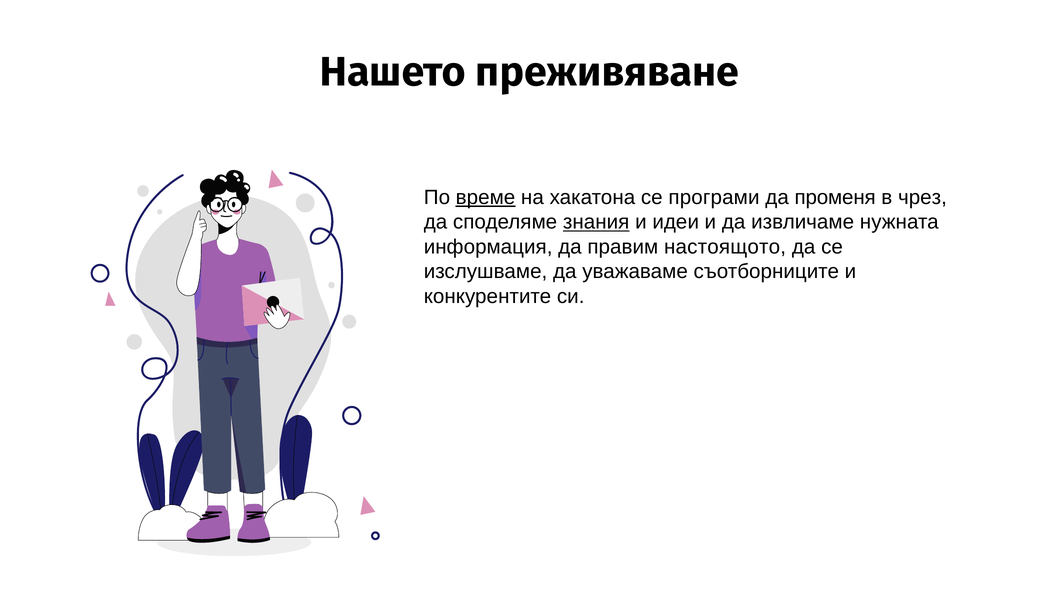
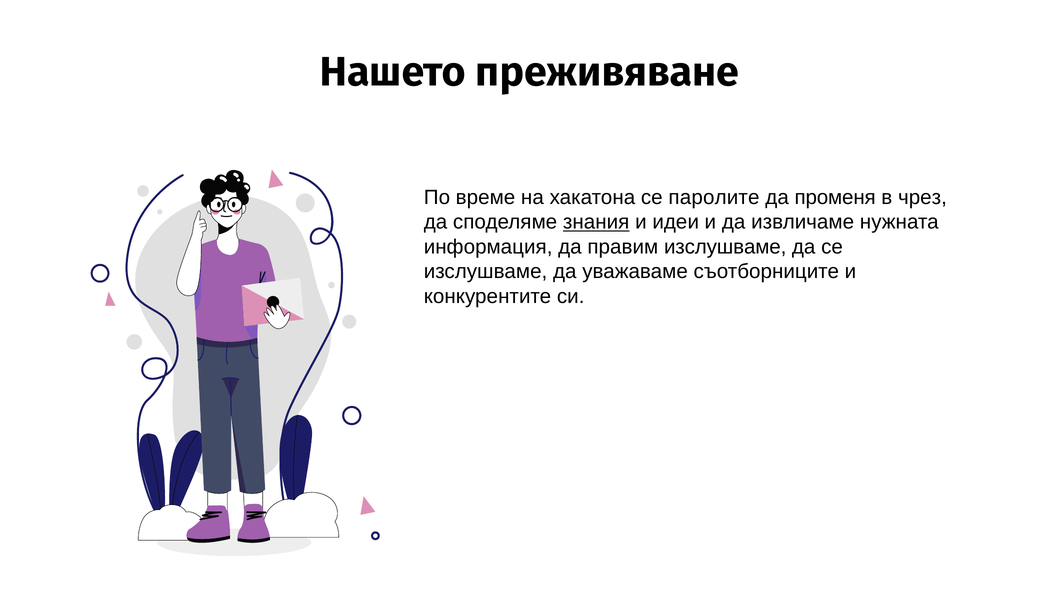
време underline: present -> none
програми: програми -> паролите
правим настоящото: настоящото -> изслушваме
